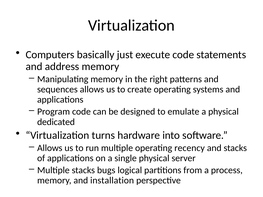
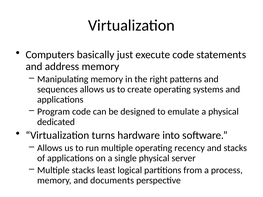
bugs: bugs -> least
installation: installation -> documents
